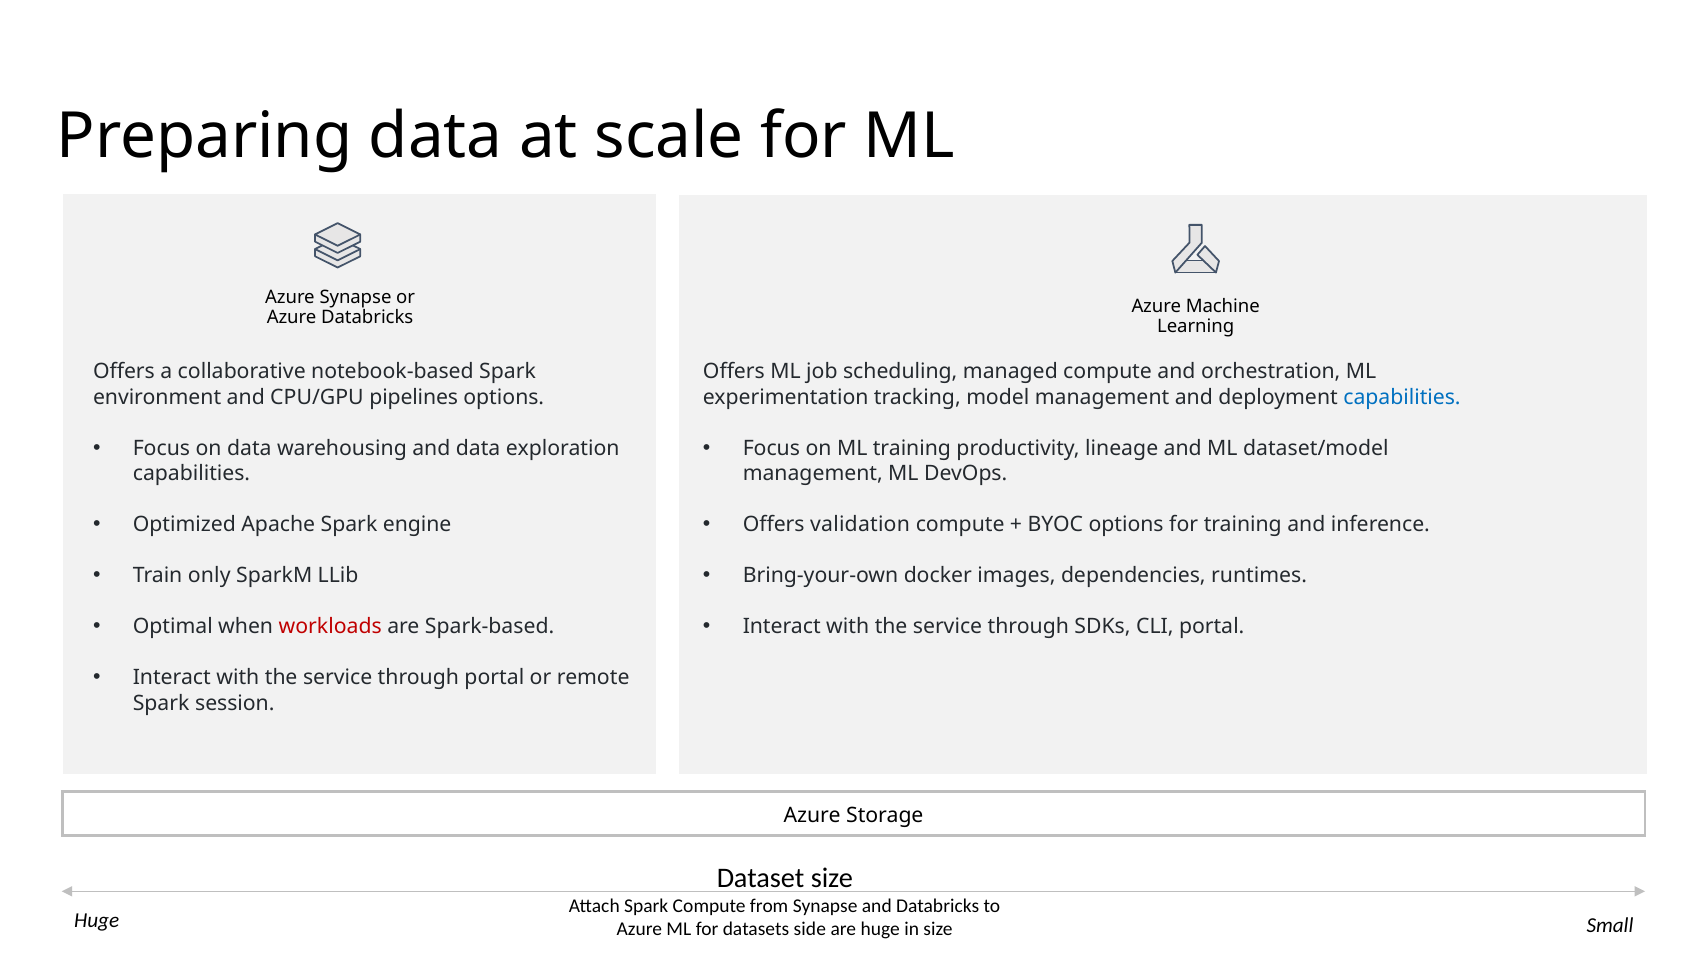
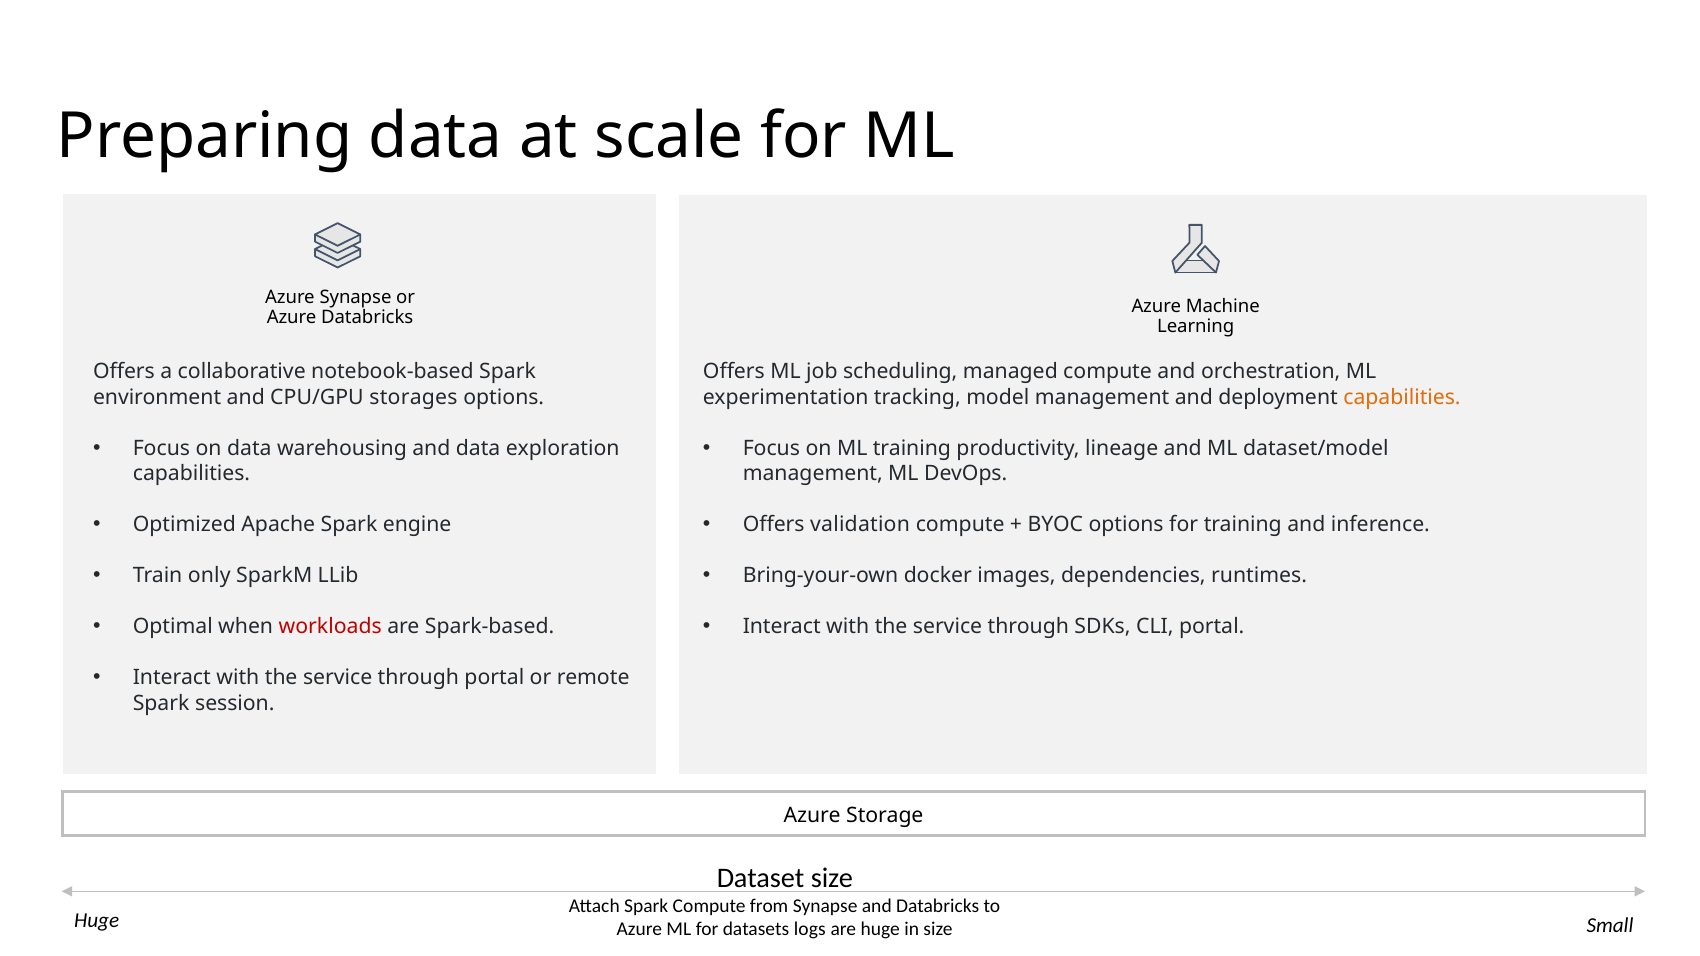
pipelines: pipelines -> storages
capabilities at (1402, 397) colour: blue -> orange
side: side -> logs
